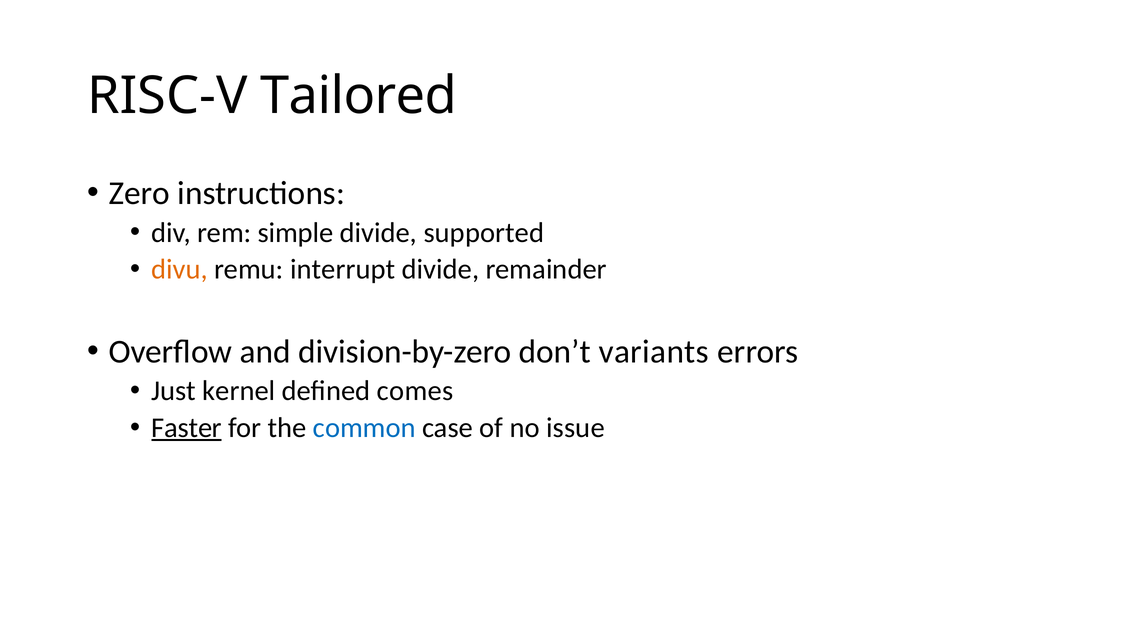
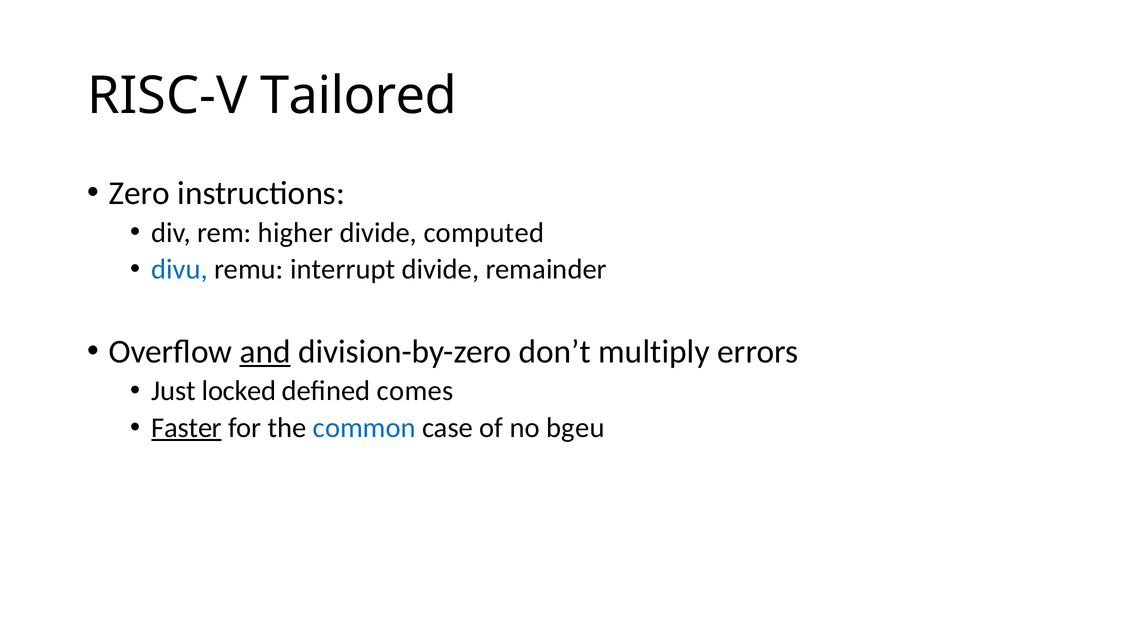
simple: simple -> higher
supported: supported -> computed
divu colour: orange -> blue
and underline: none -> present
variants: variants -> multiply
kernel: kernel -> locked
issue: issue -> bgeu
